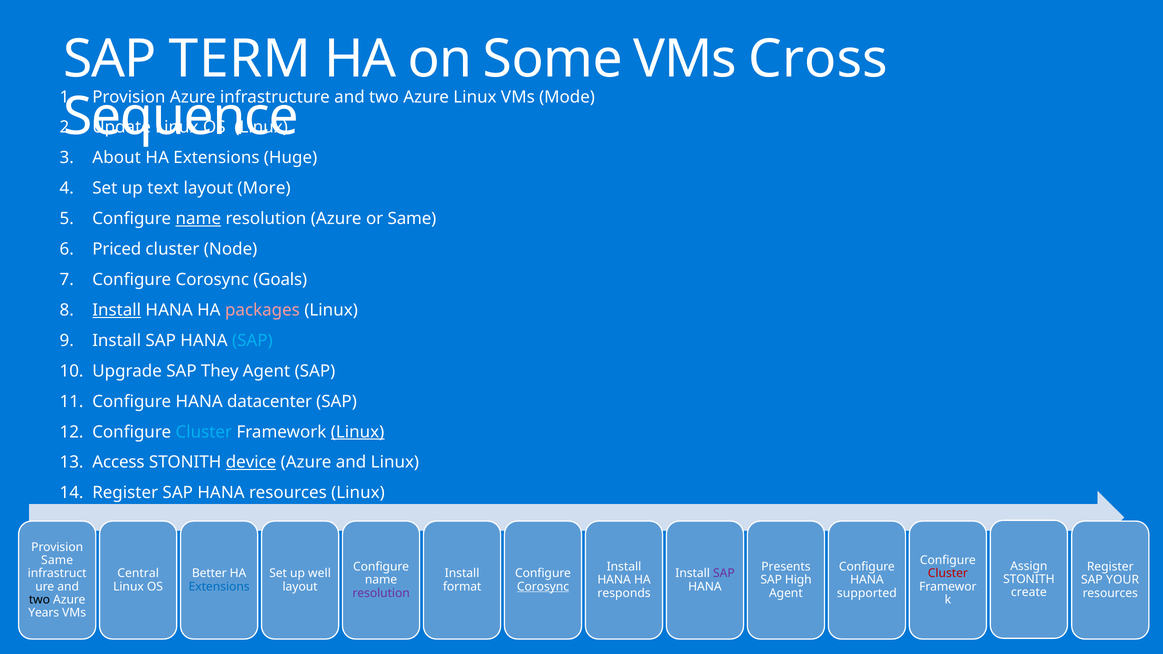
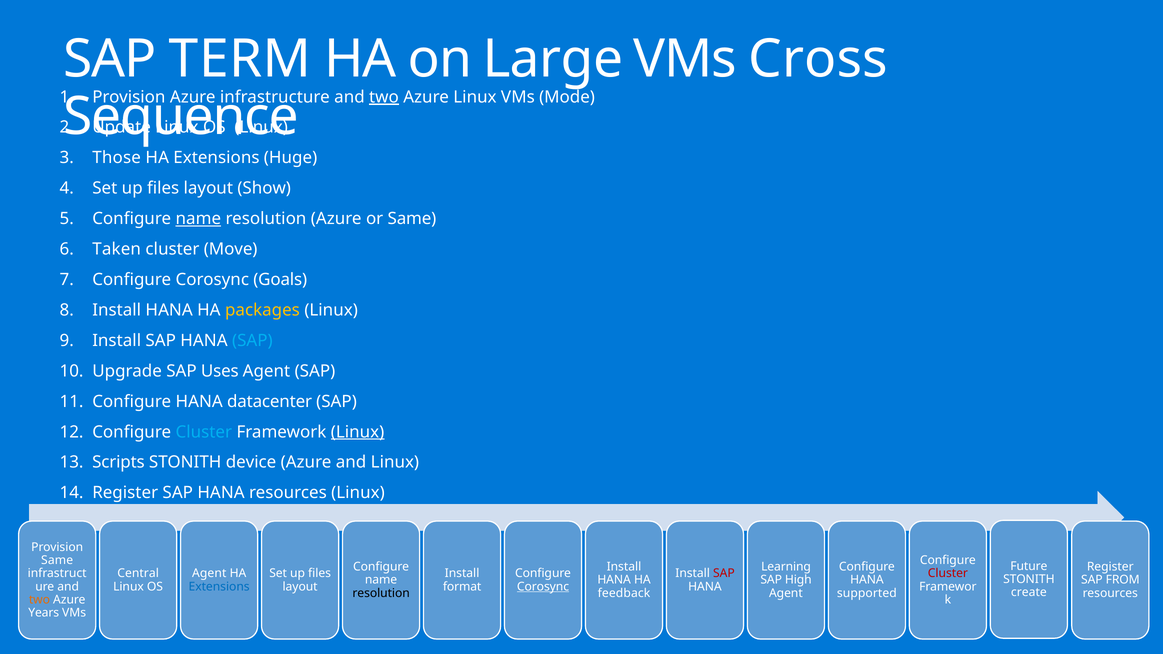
Some: Some -> Large
two at (384, 97) underline: none -> present
About: About -> Those
text at (163, 188): text -> files
More: More -> Show
Priced: Priced -> Taken
Node: Node -> Move
Install at (117, 310) underline: present -> none
packages colour: pink -> yellow
They: They -> Uses
Access: Access -> Scripts
device underline: present -> none
Assign: Assign -> Future
Presents: Presents -> Learning
Better at (209, 574): Better -> Agent
well at (319, 574): well -> files
SAP at (724, 574) colour: purple -> red
YOUR: YOUR -> FROM
resolution at (381, 593) colour: purple -> black
responds: responds -> feedback
two at (39, 600) colour: black -> orange
